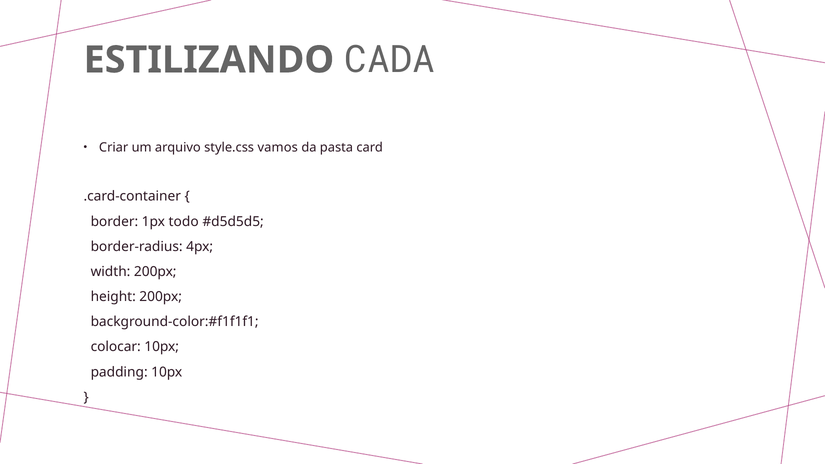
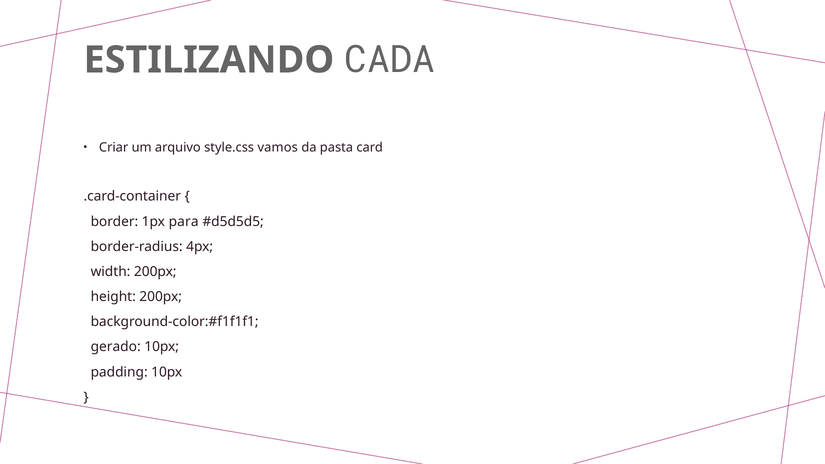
todo: todo -> para
colocar: colocar -> gerado
